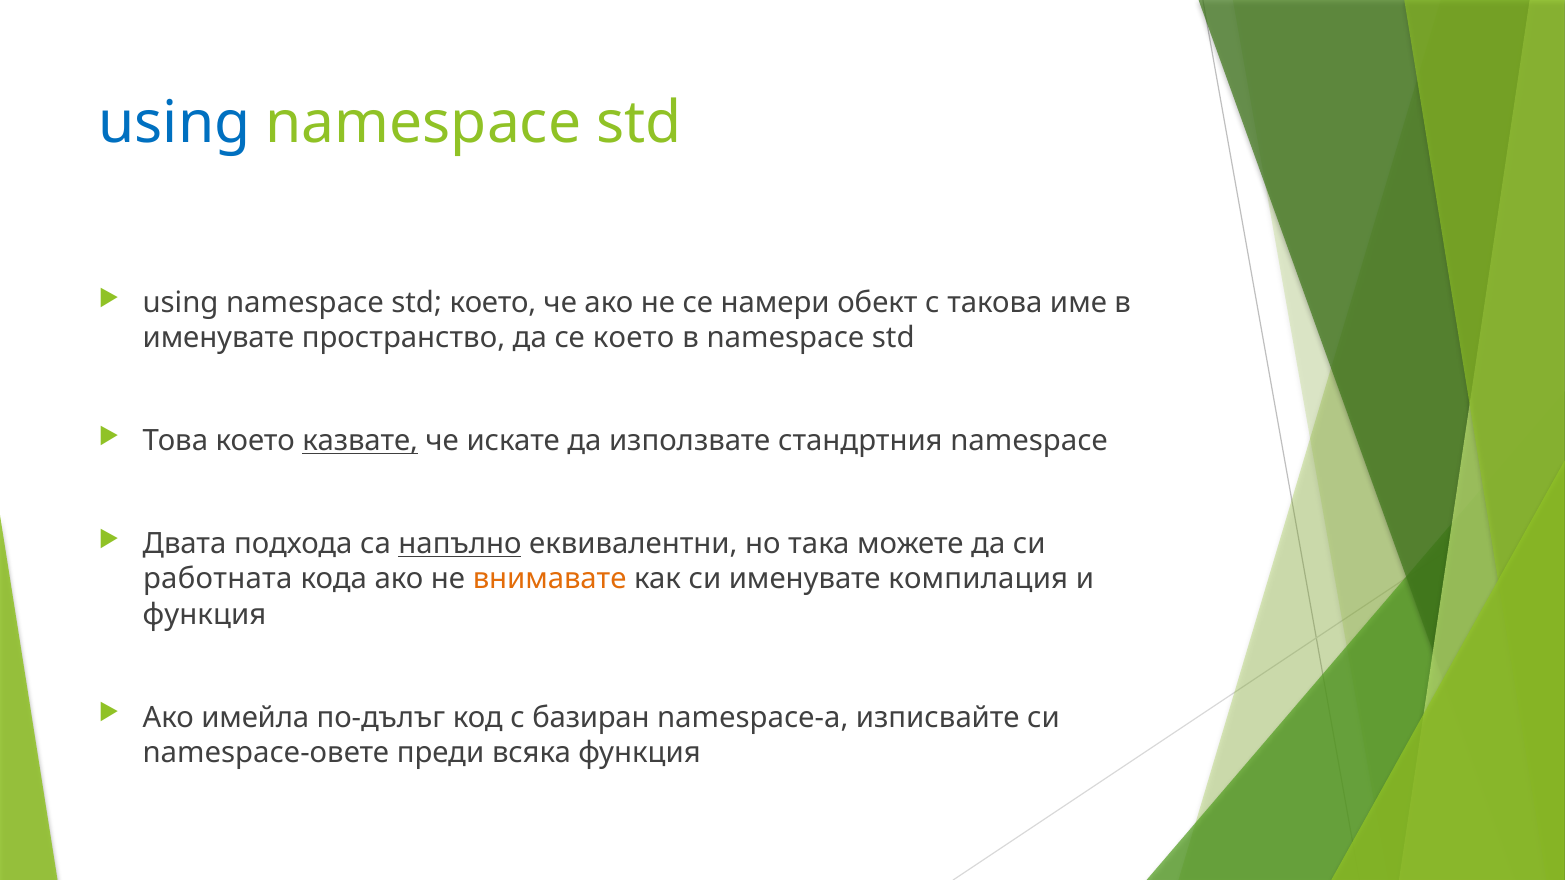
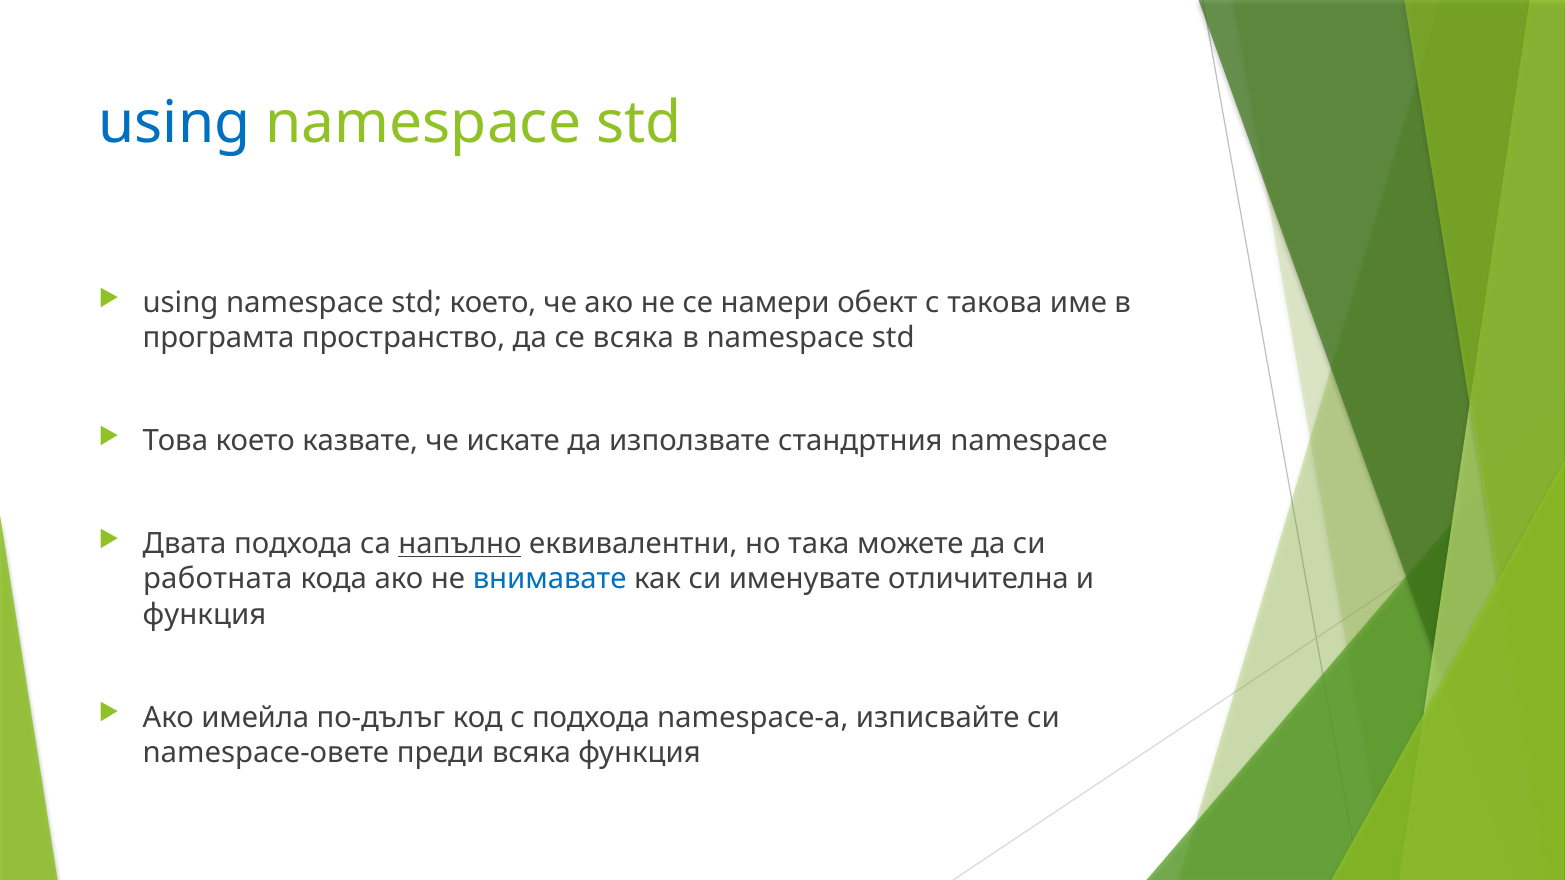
именувате at (219, 338): именувате -> програмта
се което: което -> всяка
казвате underline: present -> none
внимавате colour: orange -> blue
компилация: компилация -> отличителна
с базиран: базиран -> подхода
